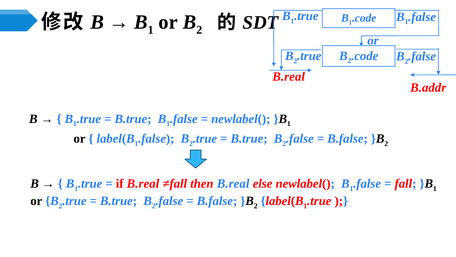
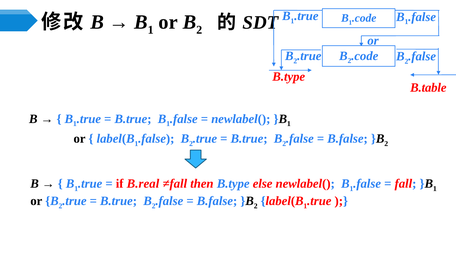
B.real at (289, 77): B.real -> B.type
B.addr: B.addr -> B.table
then B.real: B.real -> B.type
